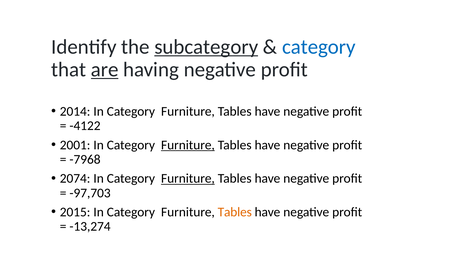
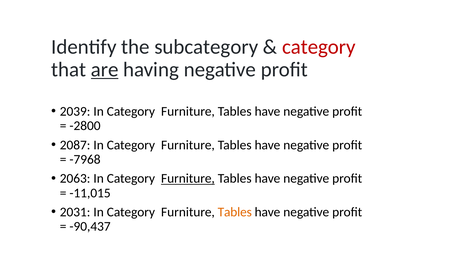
subcategory underline: present -> none
category at (319, 47) colour: blue -> red
2014: 2014 -> 2039
-4122: -4122 -> -2800
2001: 2001 -> 2087
Furniture at (188, 145) underline: present -> none
2074: 2074 -> 2063
-97,703: -97,703 -> -11,015
2015: 2015 -> 2031
-13,274: -13,274 -> -90,437
